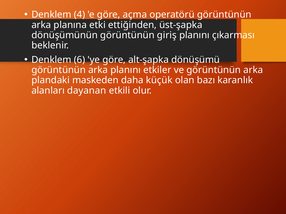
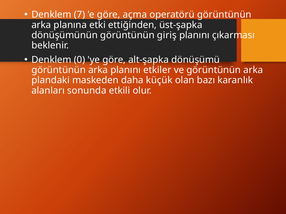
4: 4 -> 7
6: 6 -> 0
dayanan: dayanan -> sonunda
